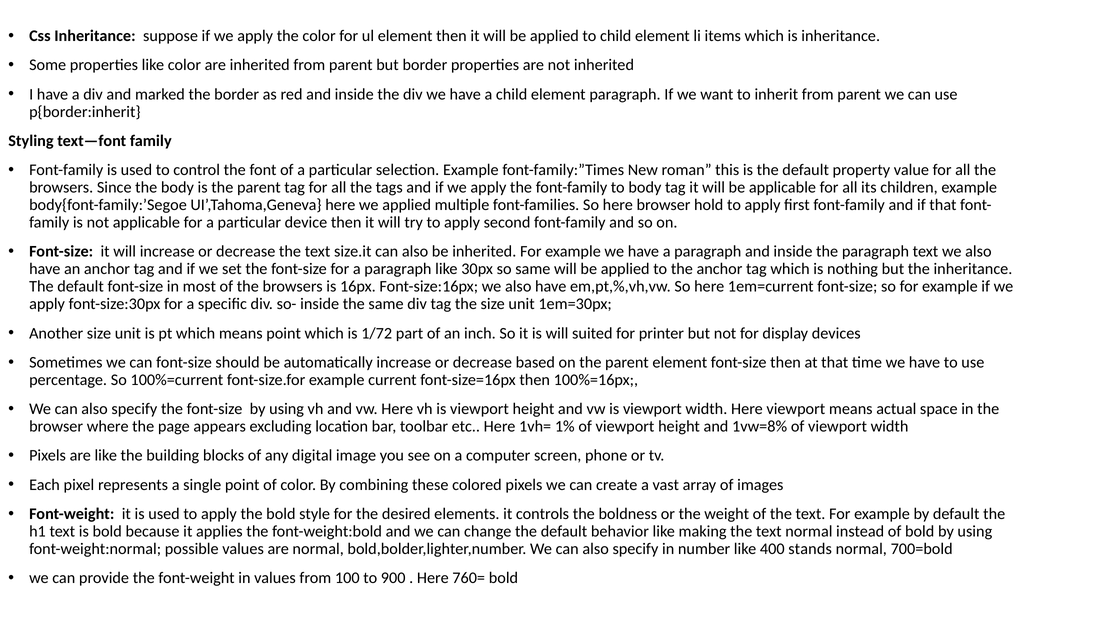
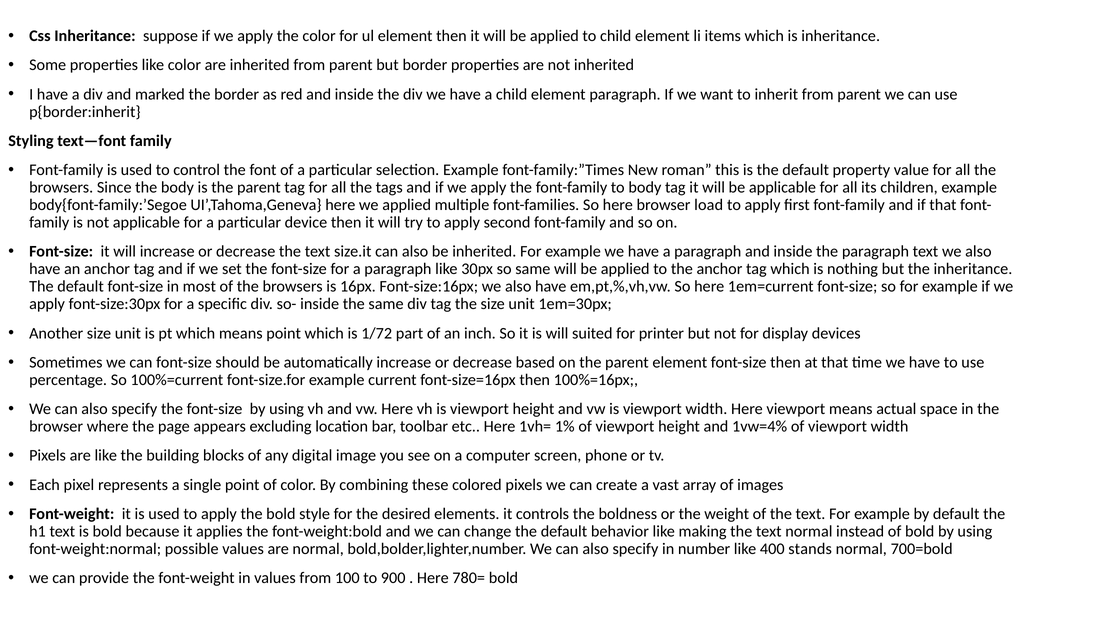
hold: hold -> load
1vw=8%: 1vw=8% -> 1vw=4%
760=: 760= -> 780=
